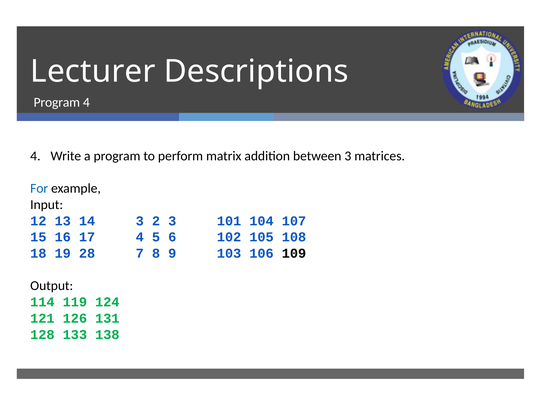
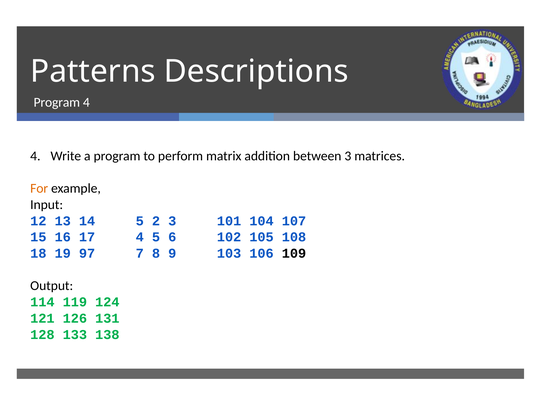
Lecturer: Lecturer -> Patterns
For colour: blue -> orange
14 3: 3 -> 5
28: 28 -> 97
